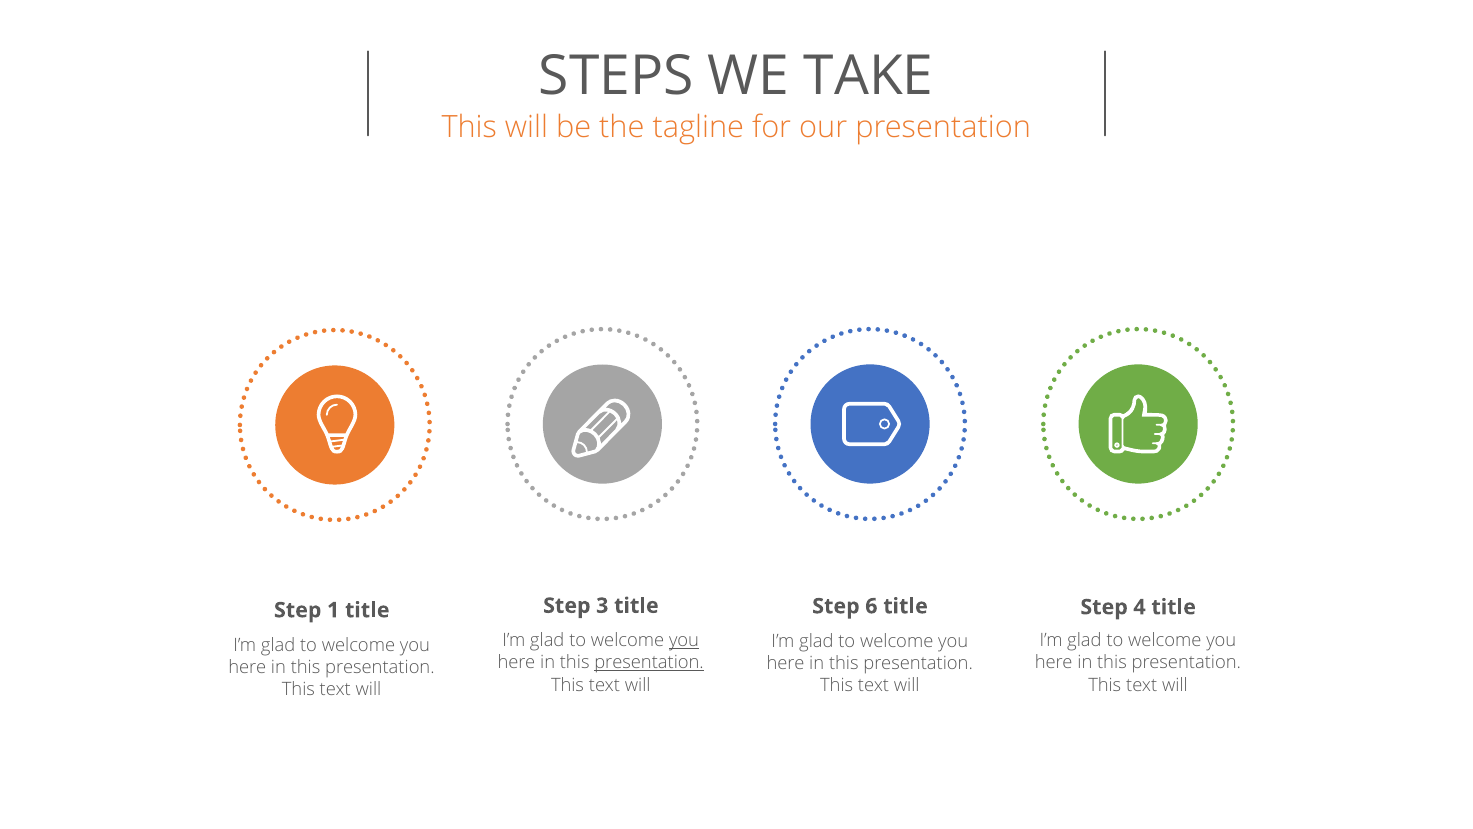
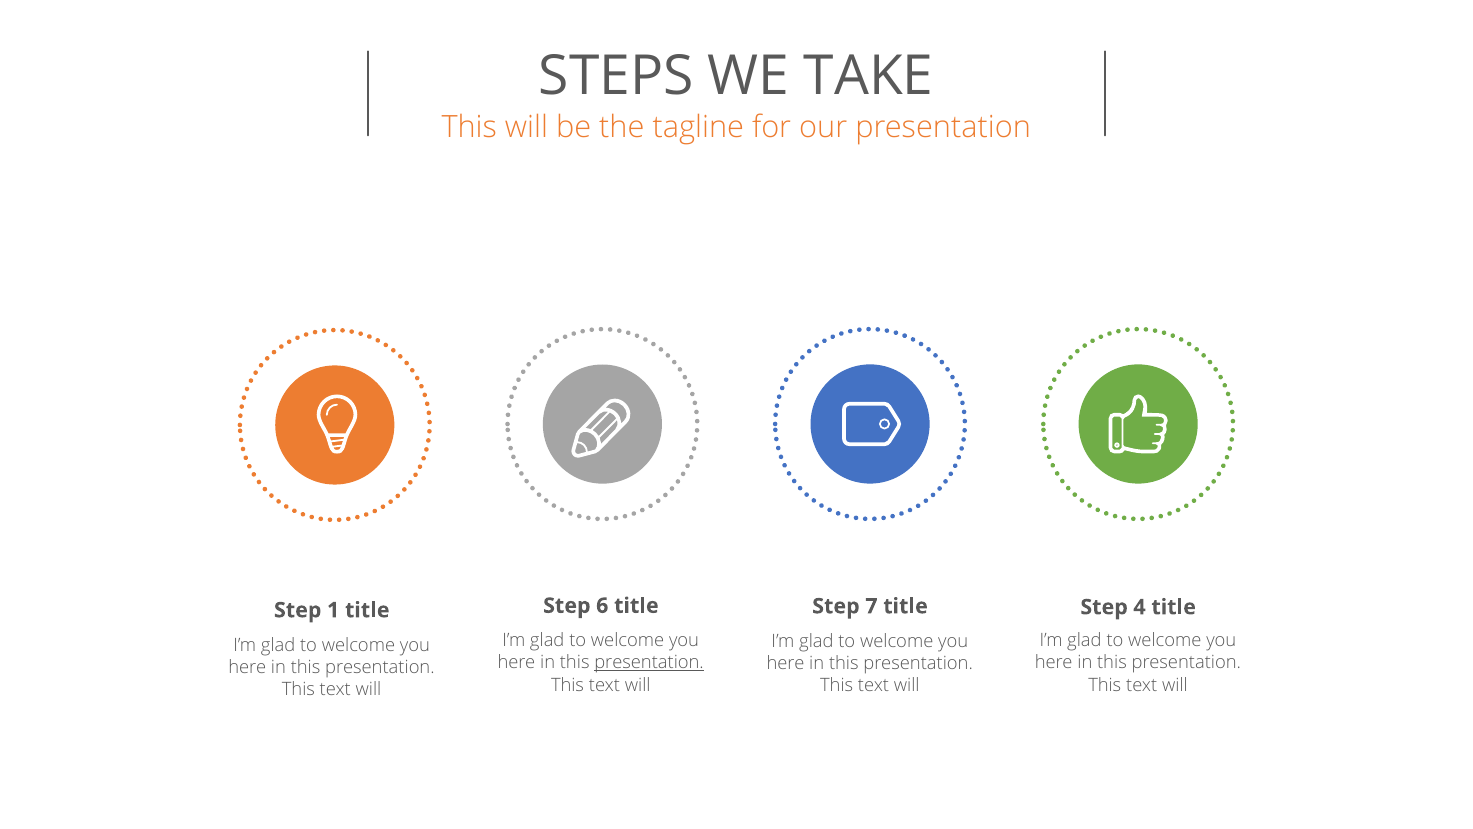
3: 3 -> 6
6: 6 -> 7
you at (684, 640) underline: present -> none
